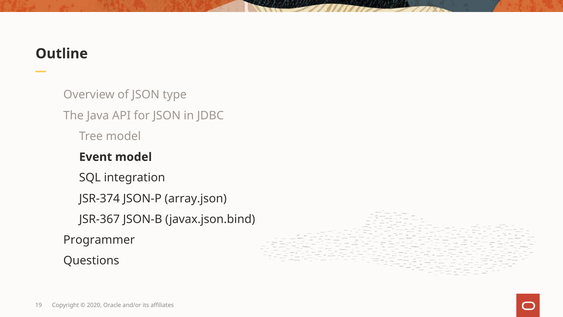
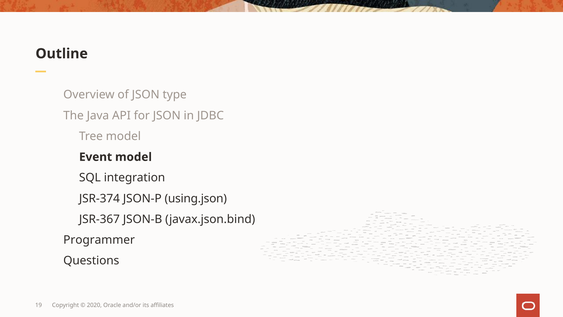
array.json: array.json -> using.json
